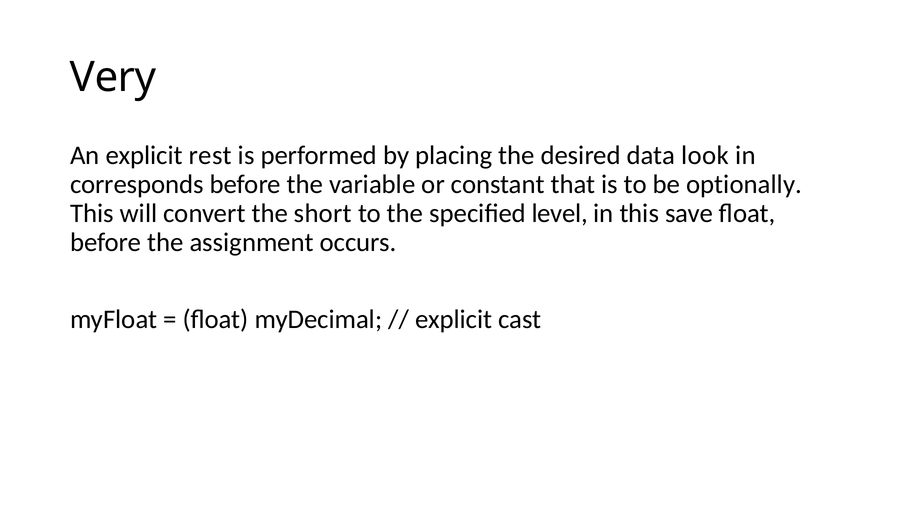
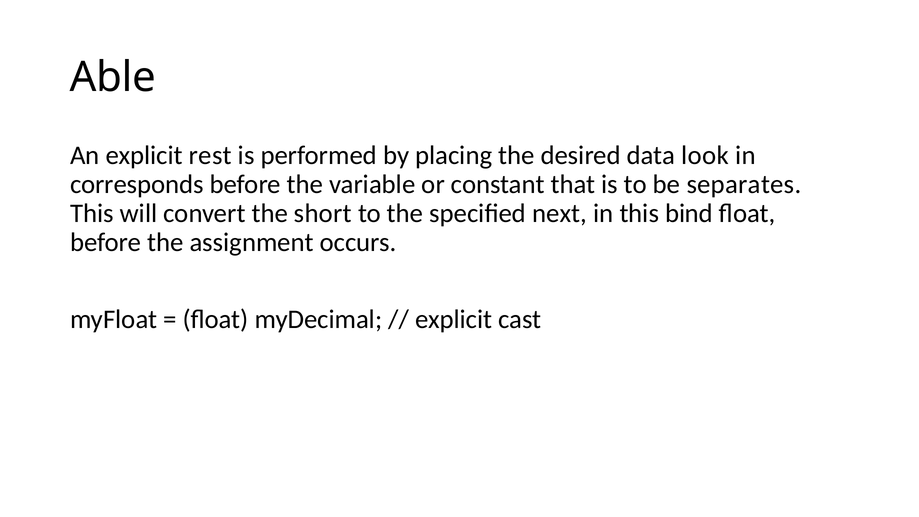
Very: Very -> Able
optionally: optionally -> separates
level: level -> next
save: save -> bind
